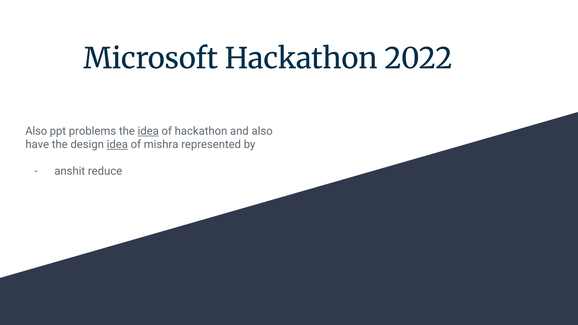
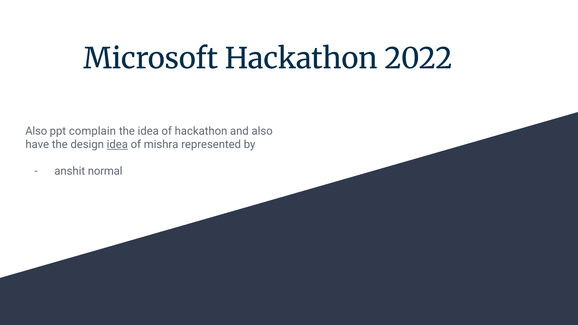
problems: problems -> complain
idea at (148, 131) underline: present -> none
reduce: reduce -> normal
